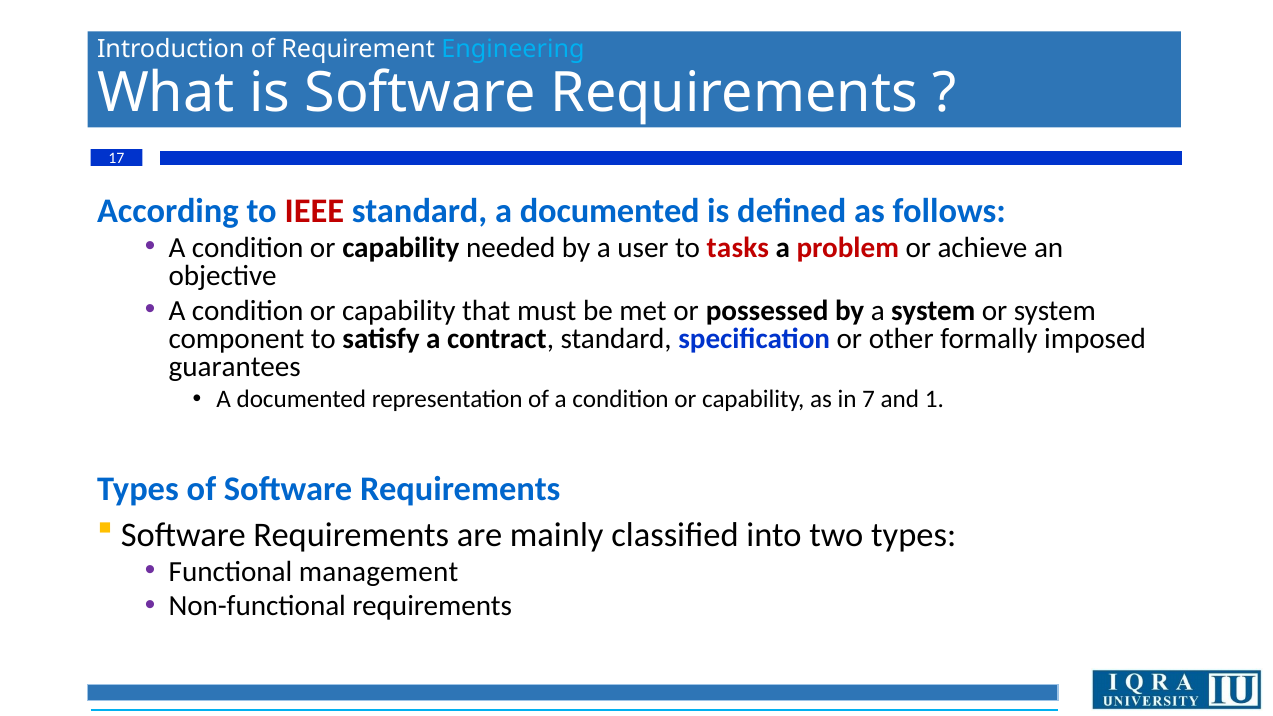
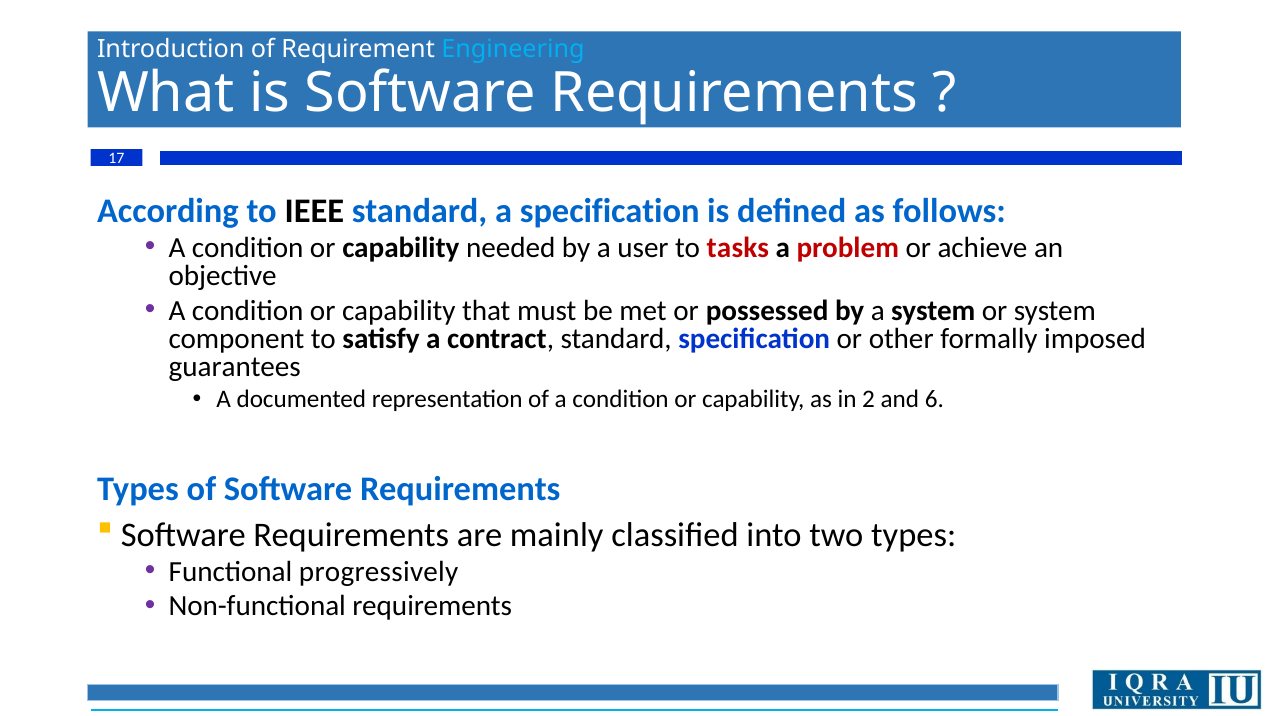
IEEE colour: red -> black
standard a documented: documented -> specification
7: 7 -> 2
1: 1 -> 6
management: management -> progressively
